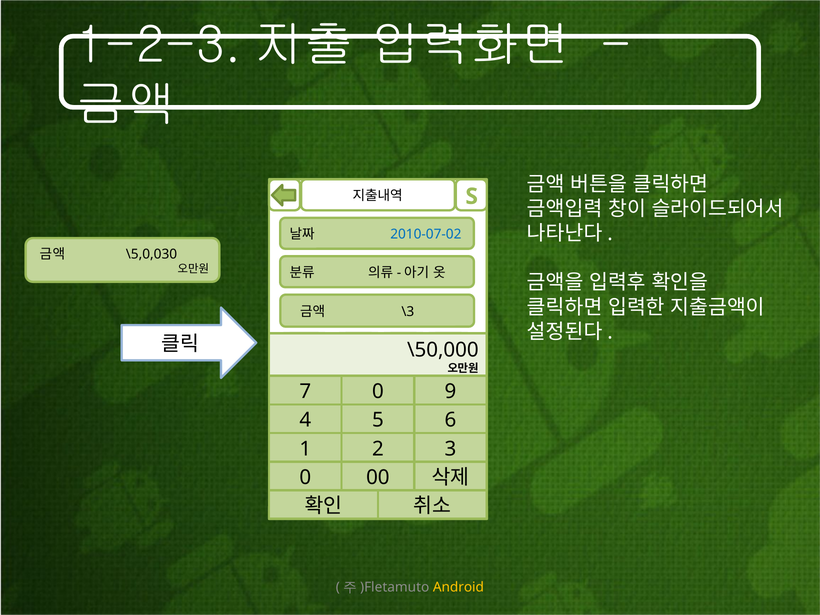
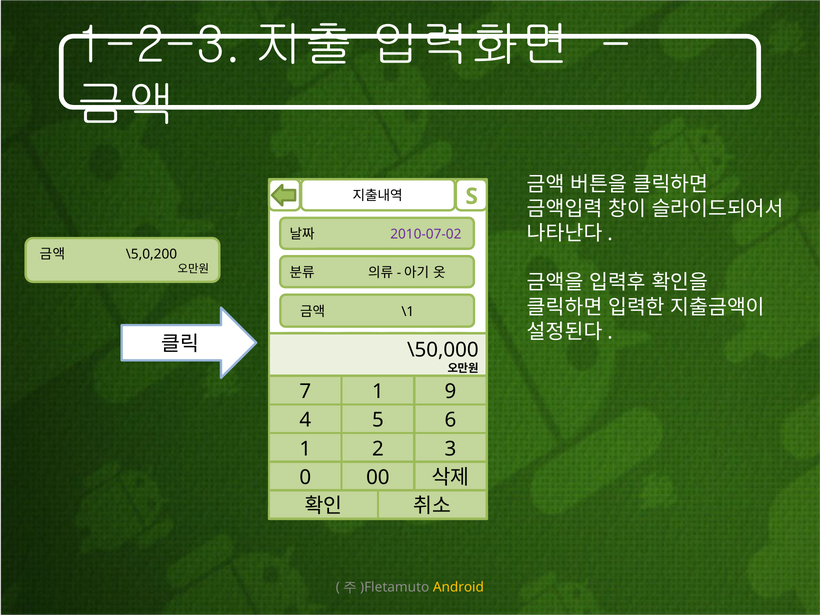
2010-07-02 colour: blue -> purple
\5,0,030: \5,0,030 -> \5,0,200
\3: \3 -> \1
7 0: 0 -> 1
